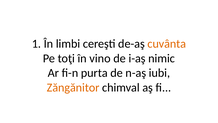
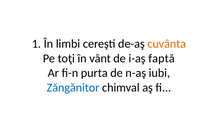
vino: vino -> vânt
nimic: nimic -> faptă
Zăngănitor colour: orange -> blue
